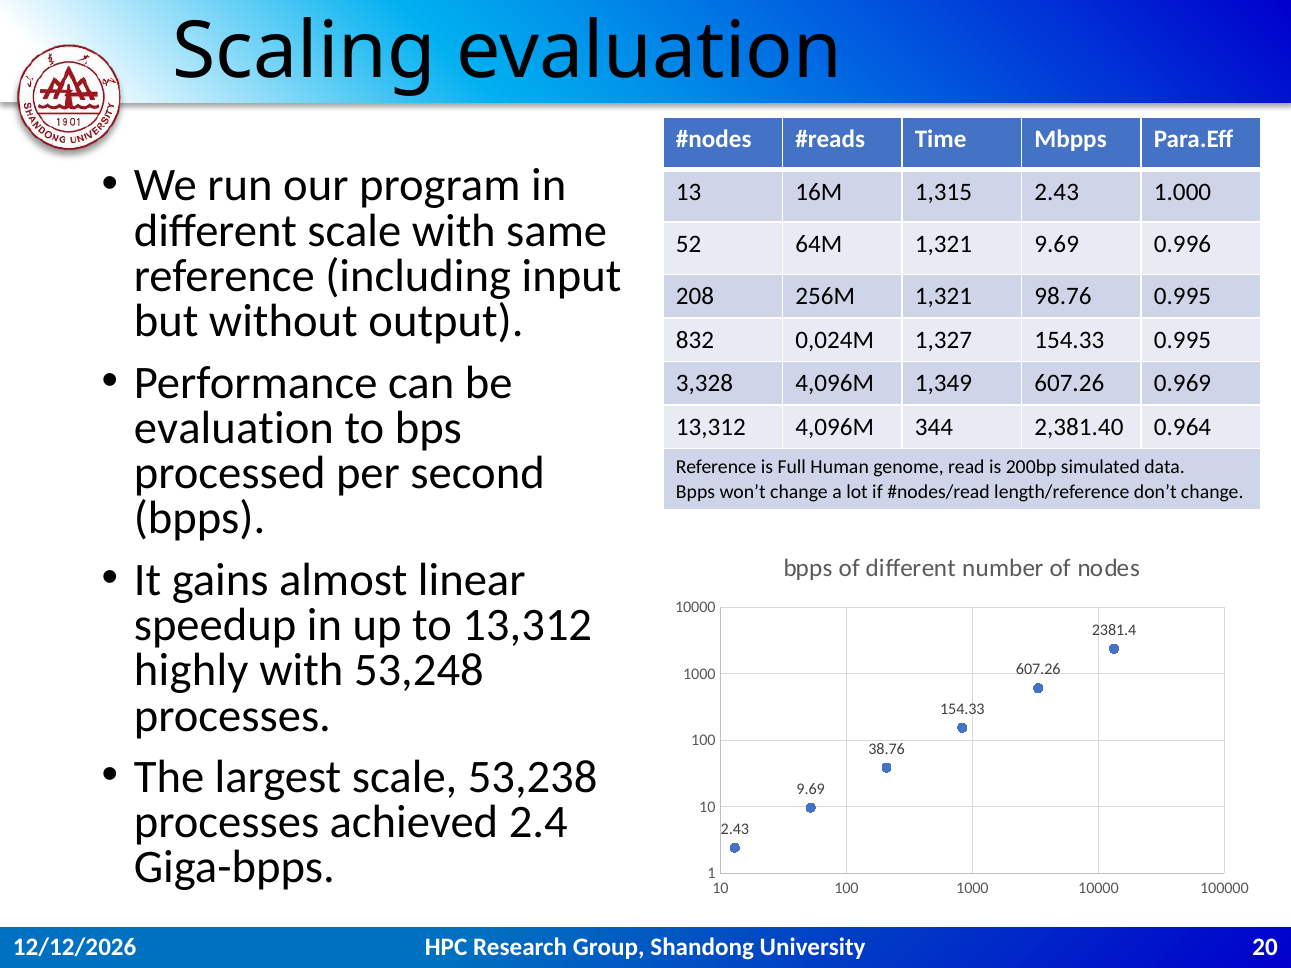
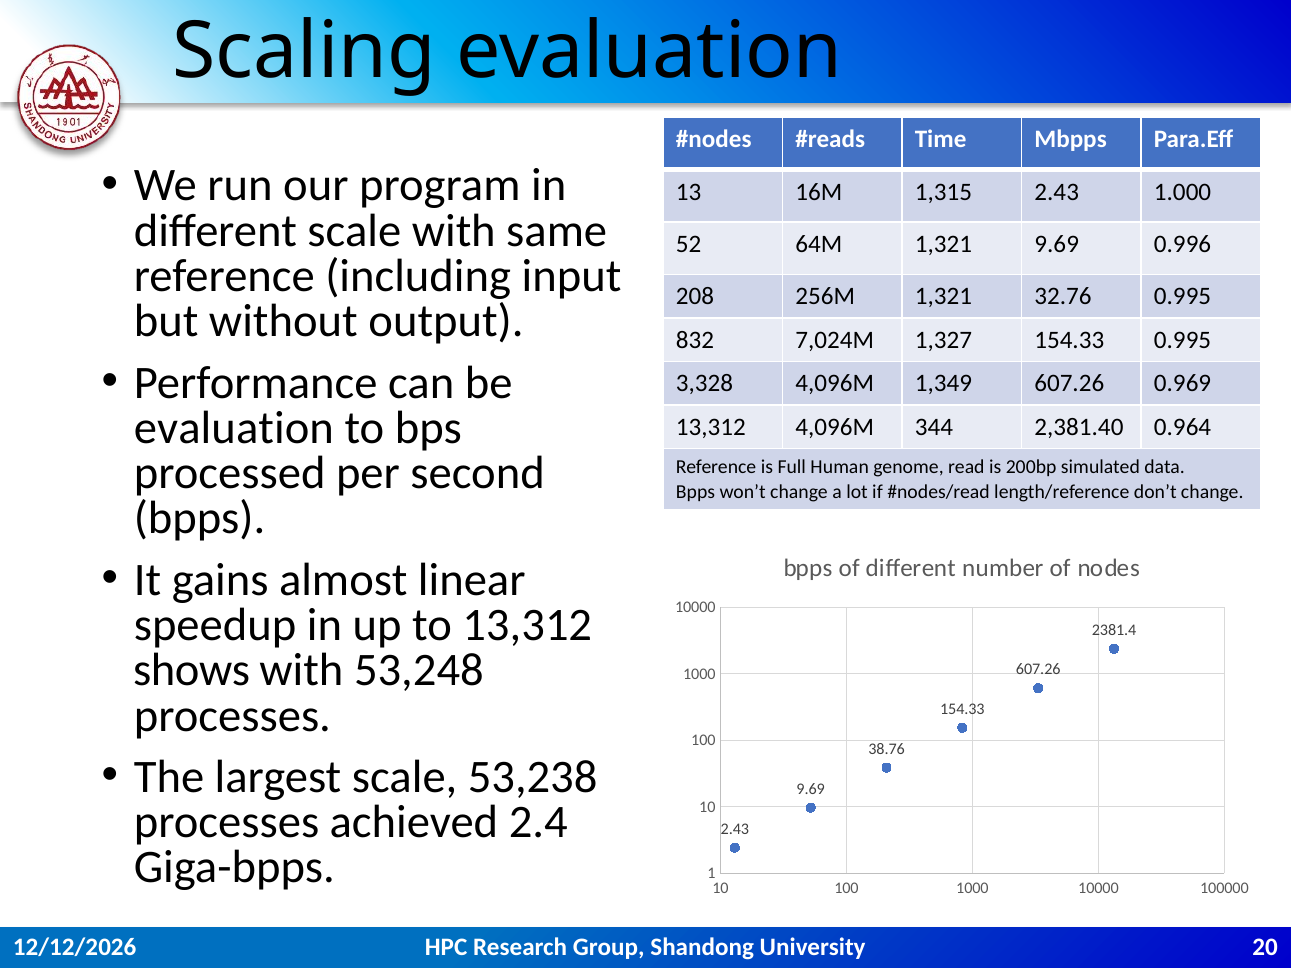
98.76: 98.76 -> 32.76
0,024M: 0,024M -> 7,024M
highly: highly -> shows
